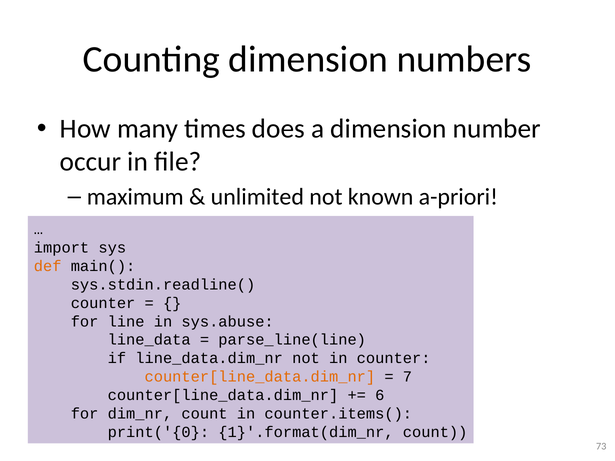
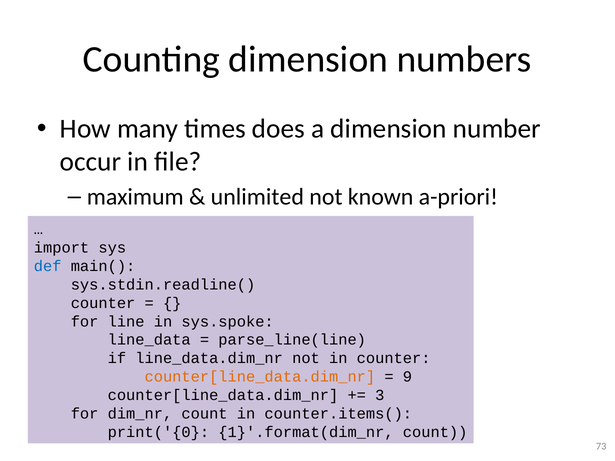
def colour: orange -> blue
sys.abuse: sys.abuse -> sys.spoke
7: 7 -> 9
6: 6 -> 3
